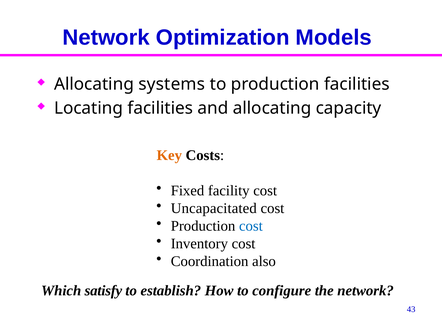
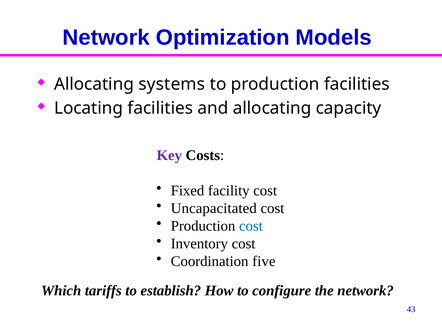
Key colour: orange -> purple
also: also -> five
satisfy: satisfy -> tariffs
